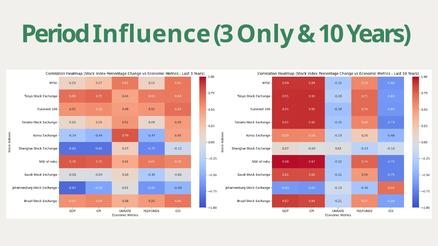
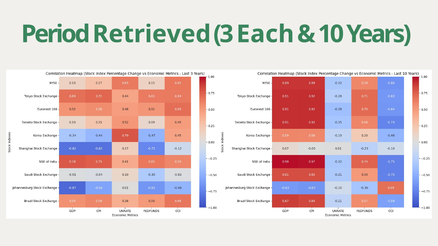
Influence: Influence -> Retrieved
Only: Only -> Each
